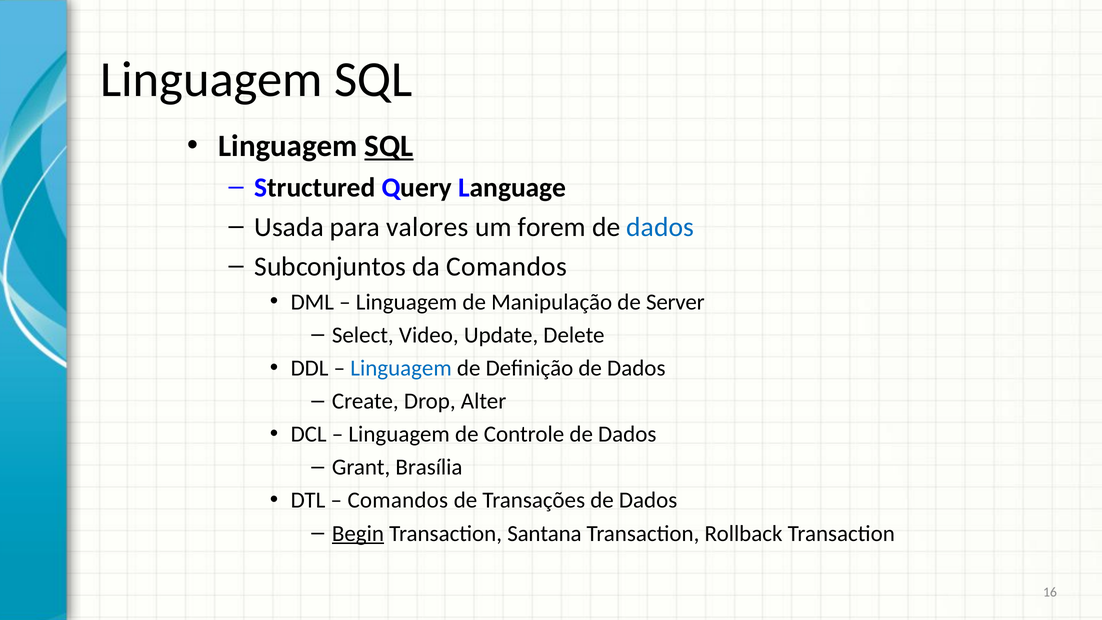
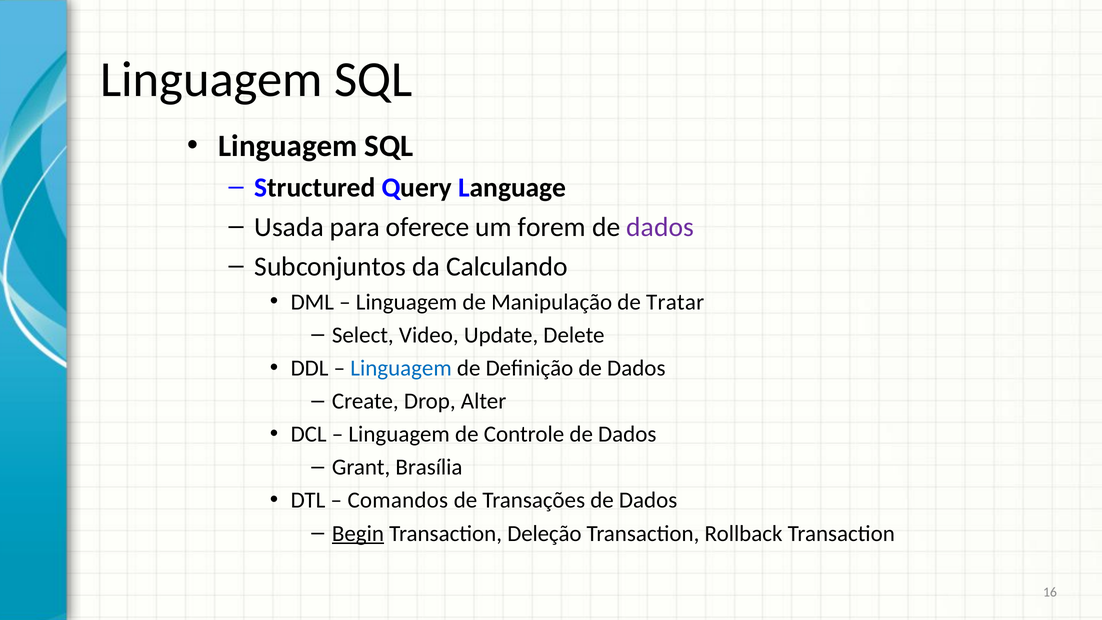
SQL at (389, 146) underline: present -> none
valores: valores -> oferece
dados at (660, 227) colour: blue -> purple
da Comandos: Comandos -> Calculando
Server: Server -> Tratar
Santana: Santana -> Deleção
